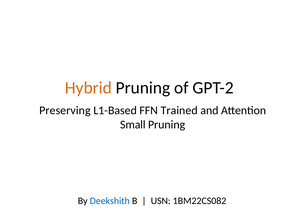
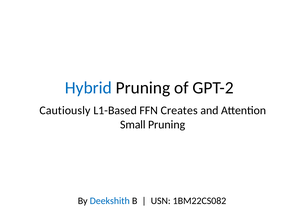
Hybrid colour: orange -> blue
Preserving: Preserving -> Cautiously
Trained: Trained -> Creates
